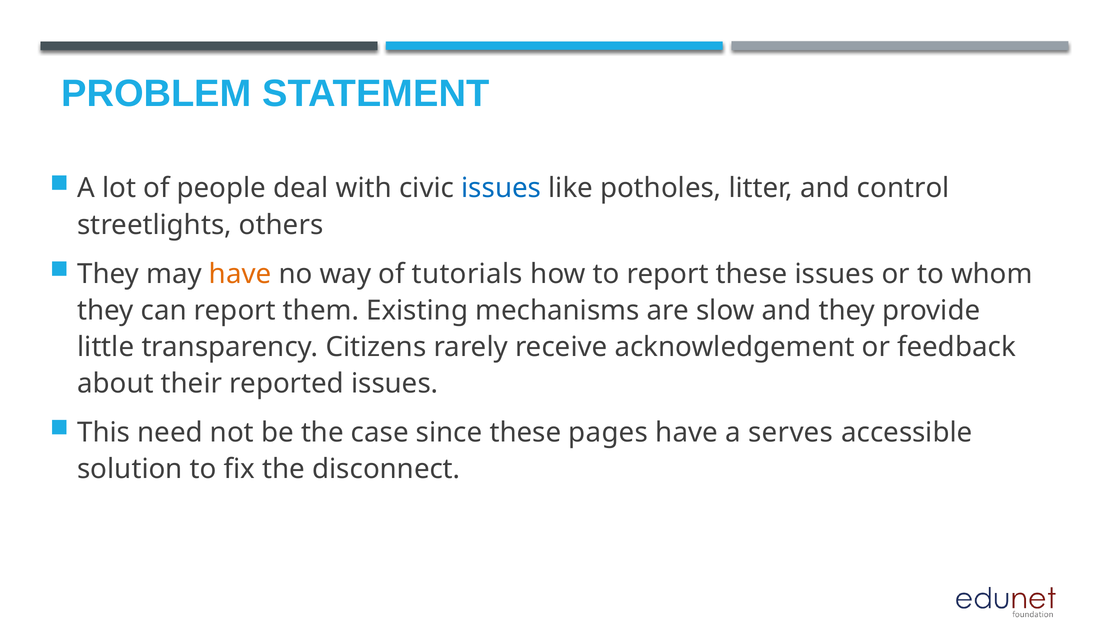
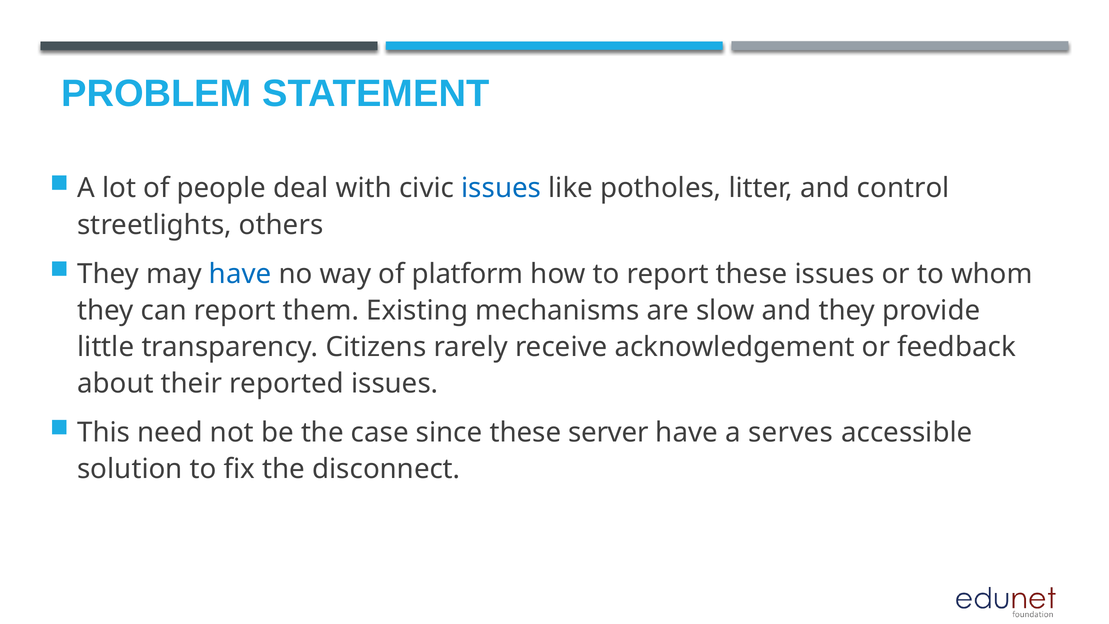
have at (240, 274) colour: orange -> blue
tutorials: tutorials -> platform
pages: pages -> server
